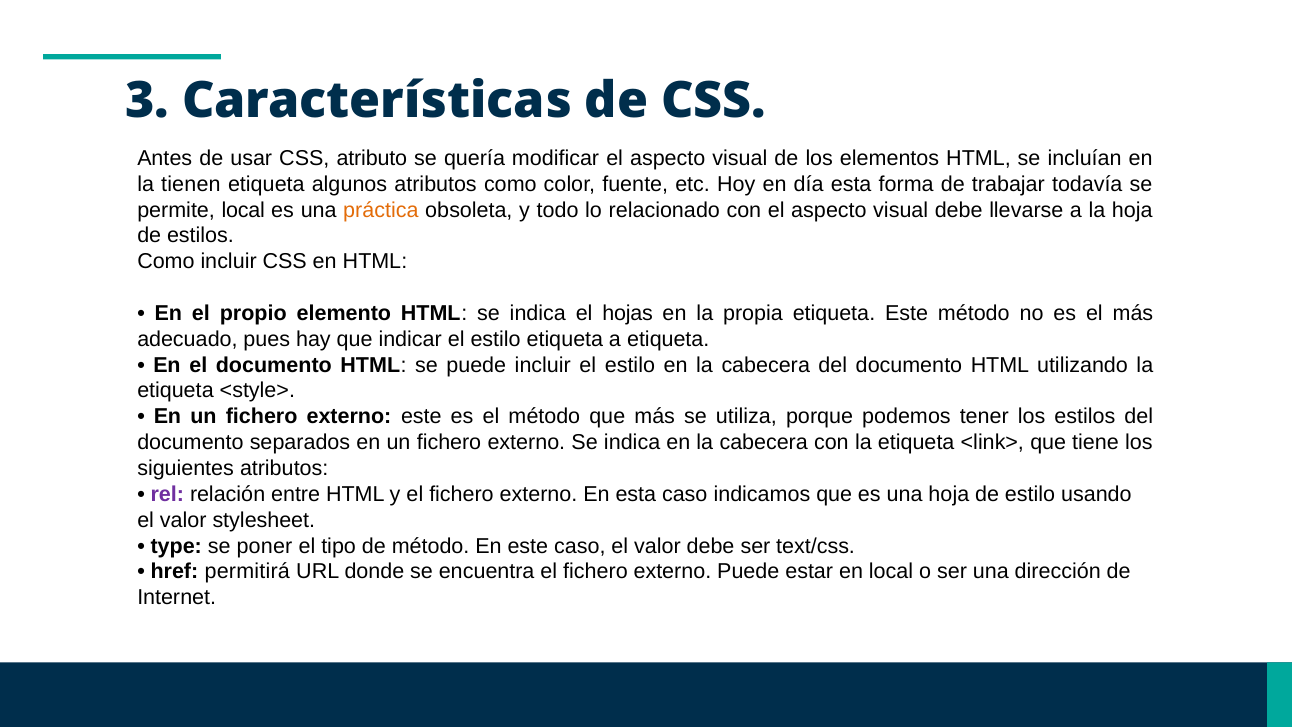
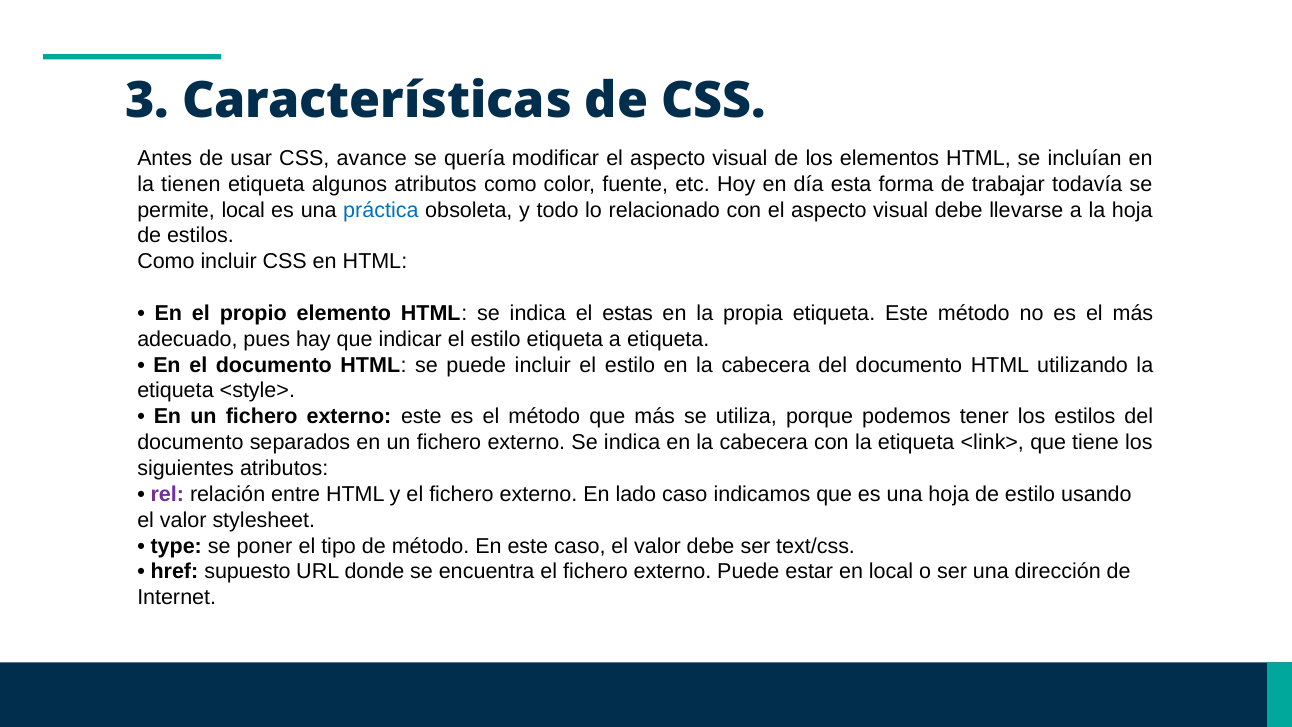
atributo: atributo -> avance
práctica colour: orange -> blue
hojas: hojas -> estas
En esta: esta -> lado
permitirá: permitirá -> supuesto
